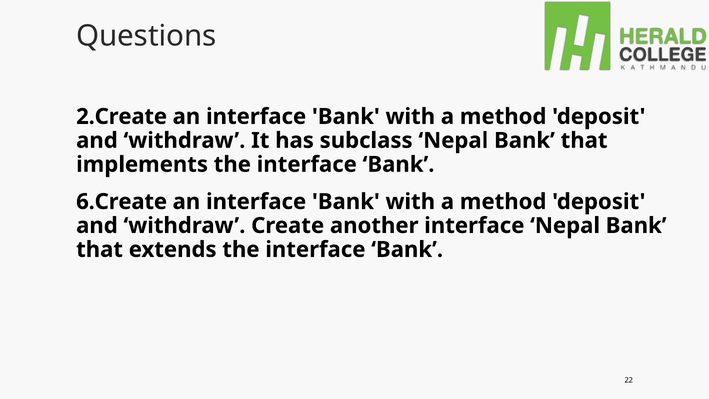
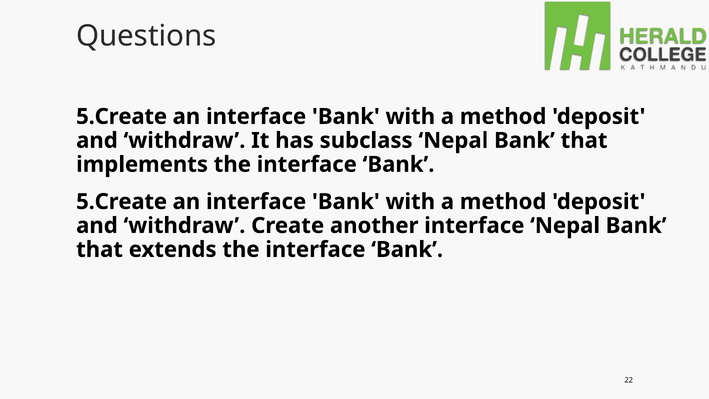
2.Create at (122, 117): 2.Create -> 5.Create
6.Create at (122, 202): 6.Create -> 5.Create
